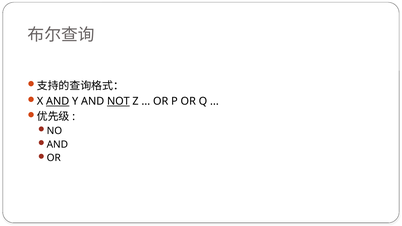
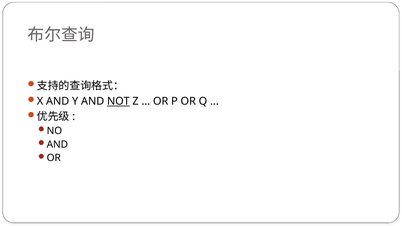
AND at (58, 101) underline: present -> none
